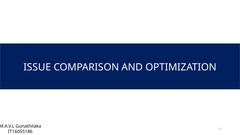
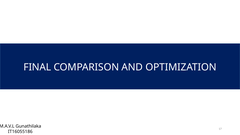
ISSUE: ISSUE -> FINAL
